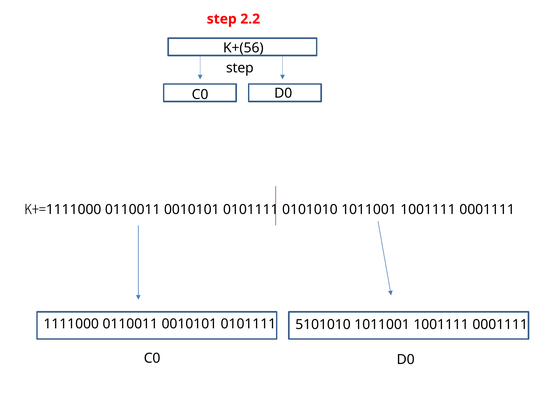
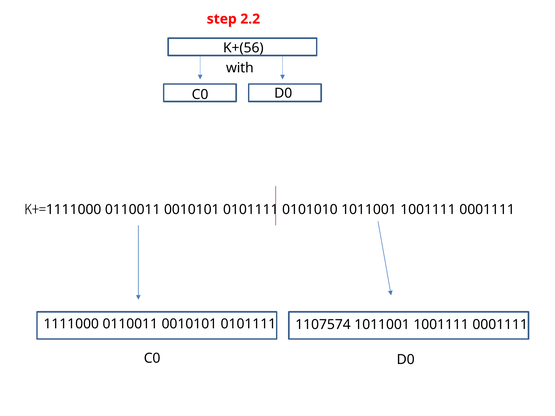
step at (240, 68): step -> with
5101010: 5101010 -> 1107574
